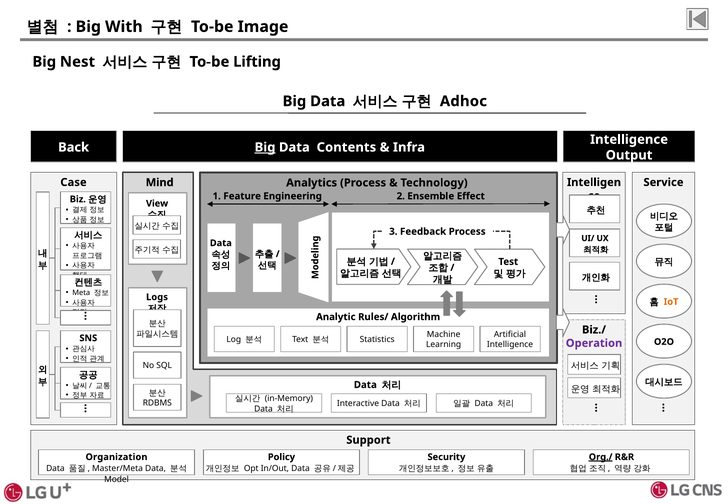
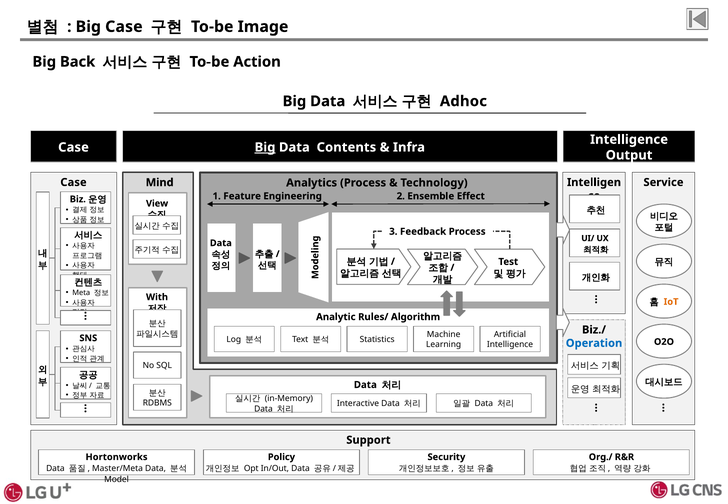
Big With: With -> Case
Nest: Nest -> Back
Lifting: Lifting -> Action
Back at (74, 147): Back -> Case
Logs: Logs -> With
Operation colour: purple -> blue
Organization: Organization -> Hortonworks
Org./ underline: present -> none
